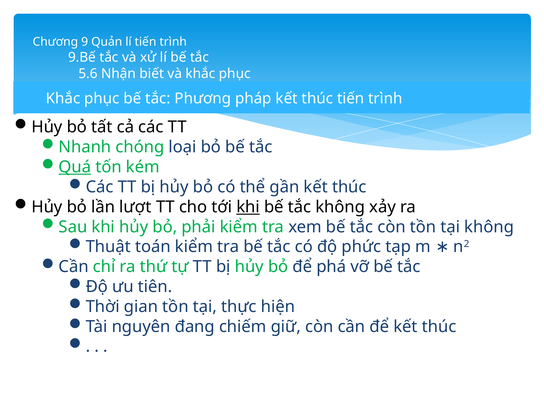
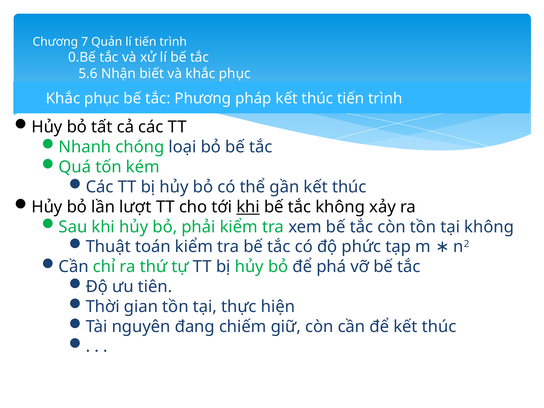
9: 9 -> 7
9.Bế: 9.Bế -> 0.Bế
Quá underline: present -> none
